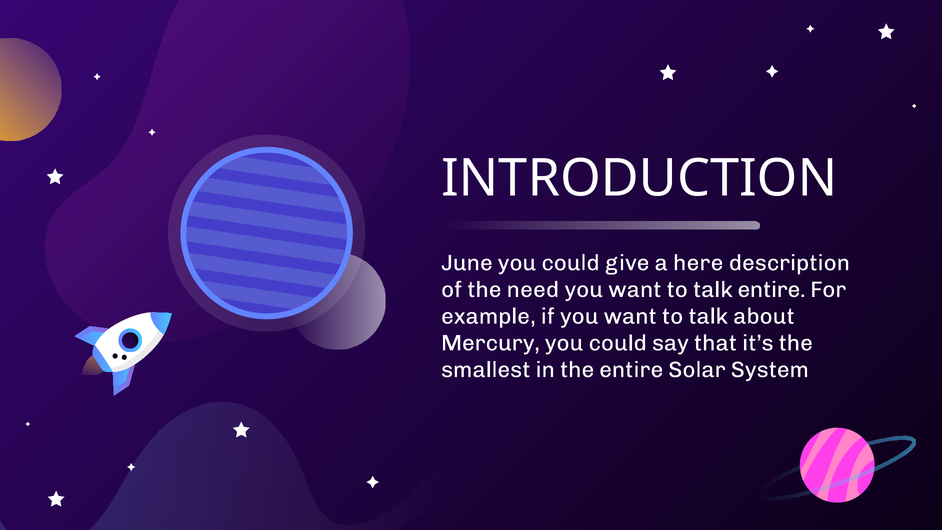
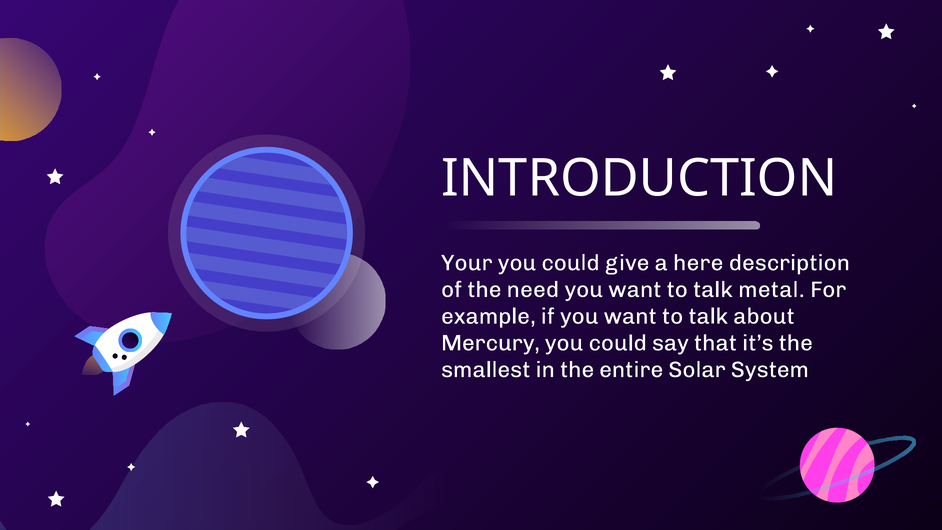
June: June -> Your
talk entire: entire -> metal
